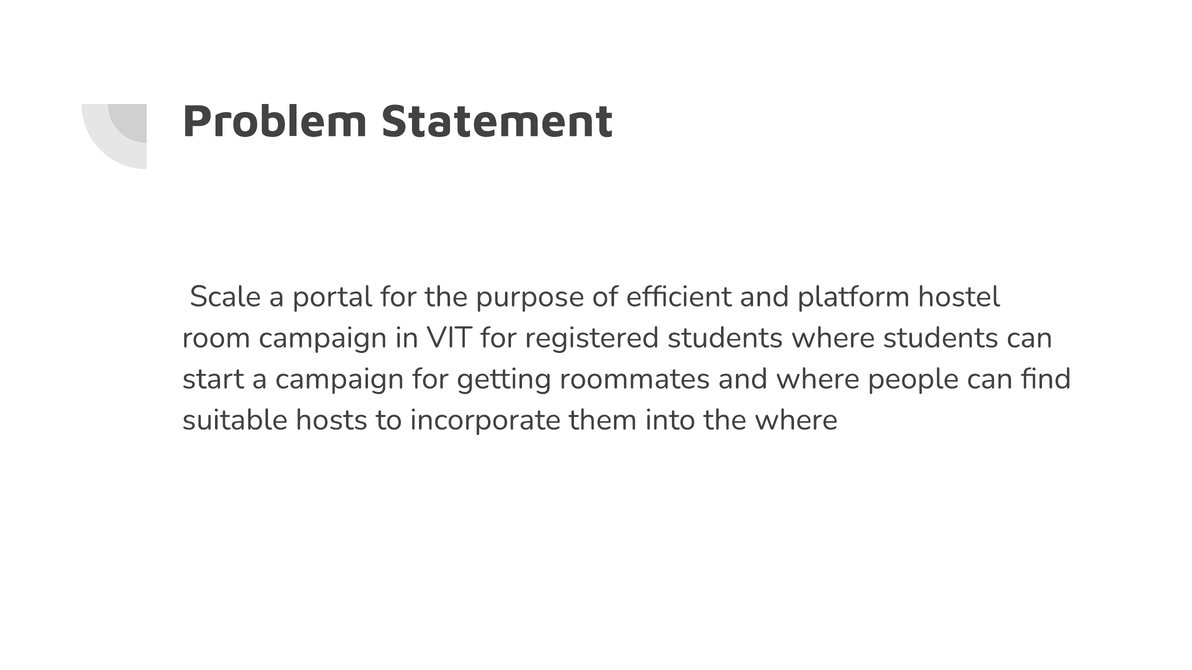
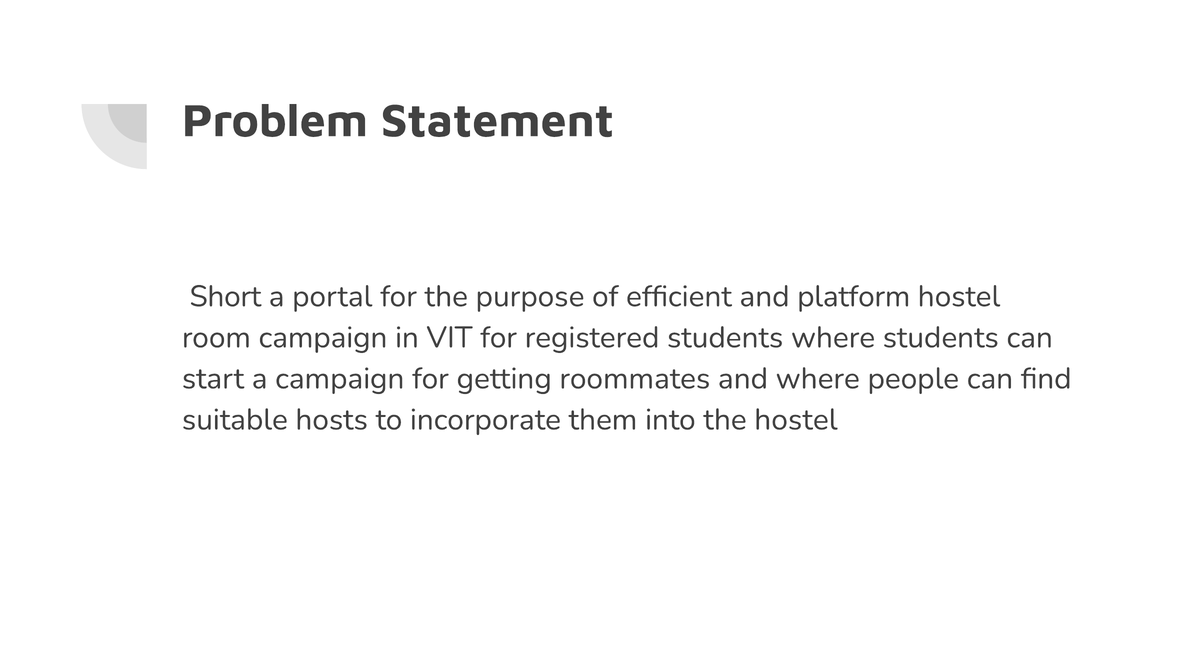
Scale: Scale -> Short
the where: where -> hostel
